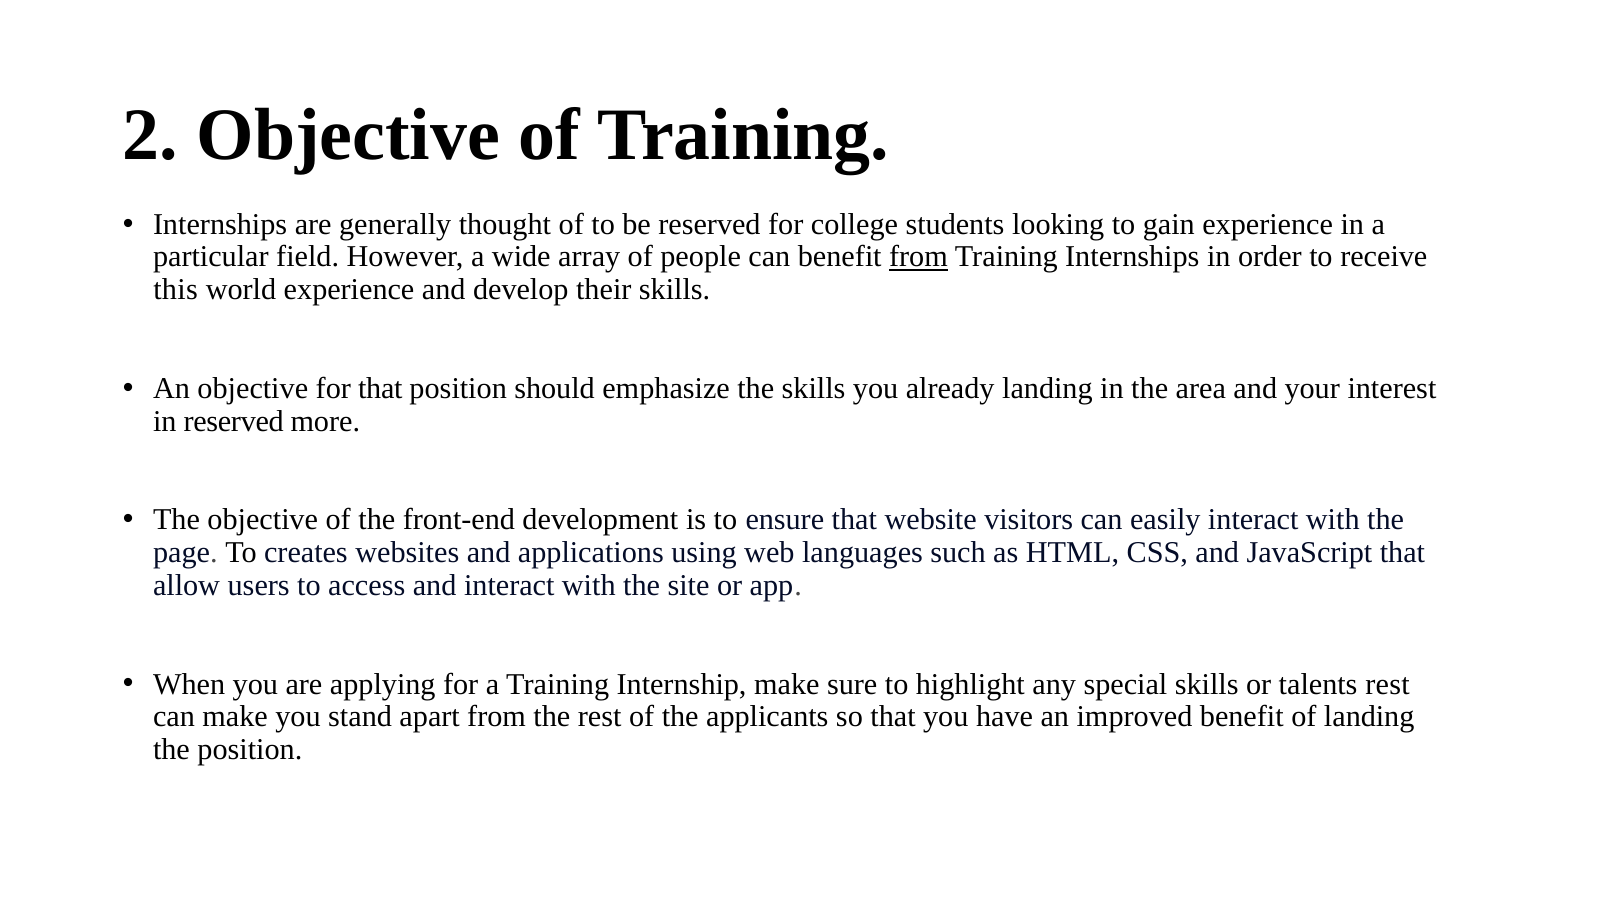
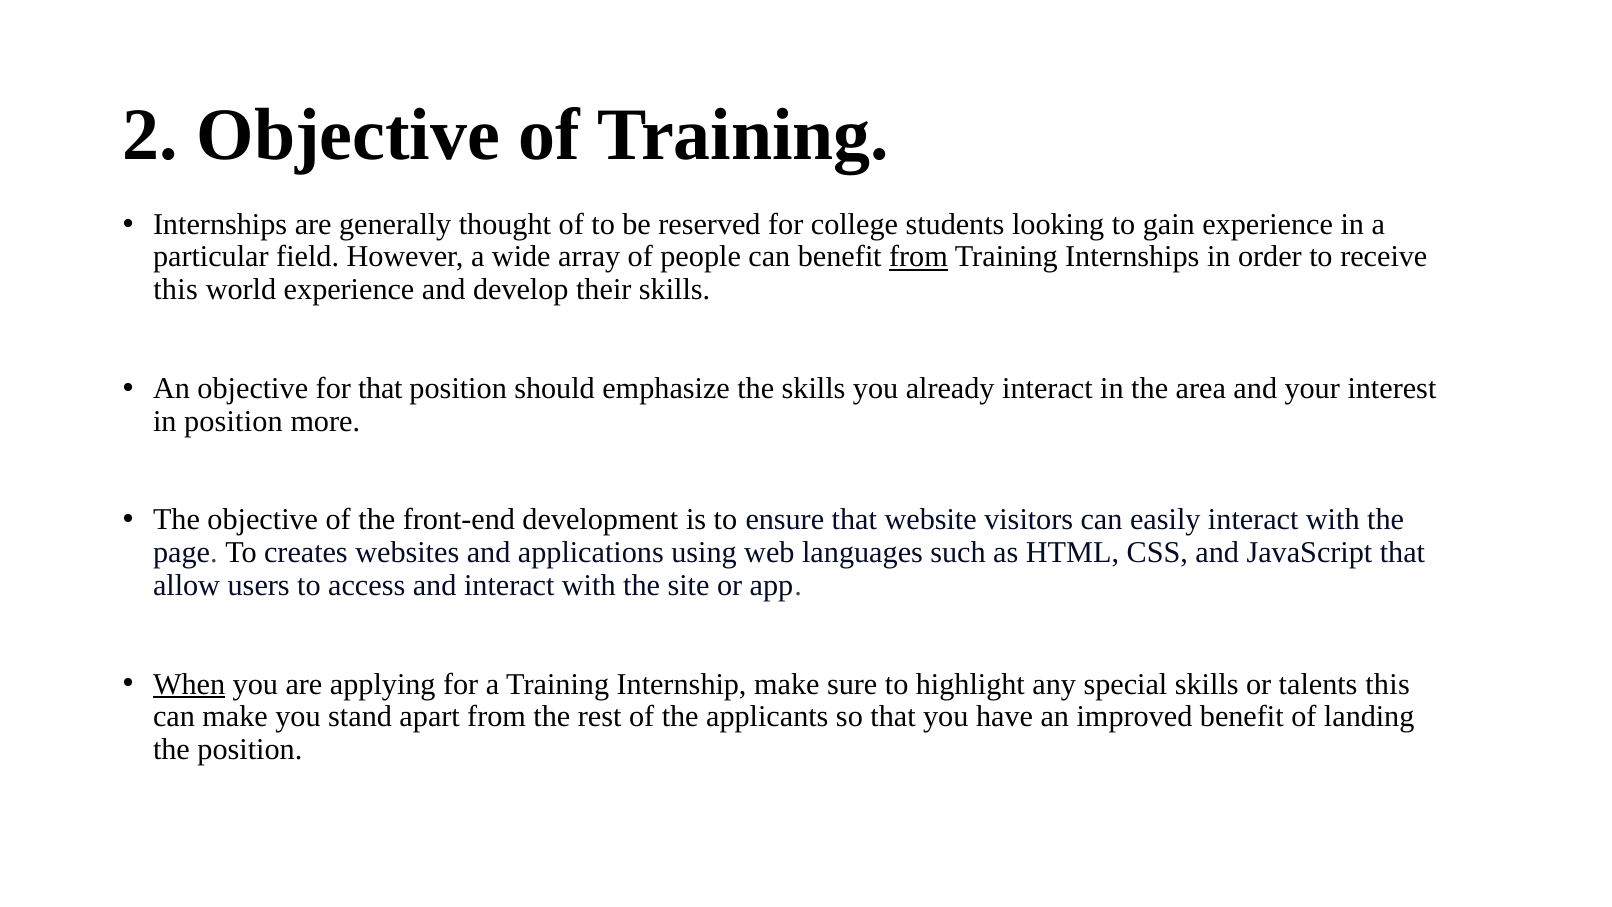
already landing: landing -> interact
in reserved: reserved -> position
When underline: none -> present
talents rest: rest -> this
